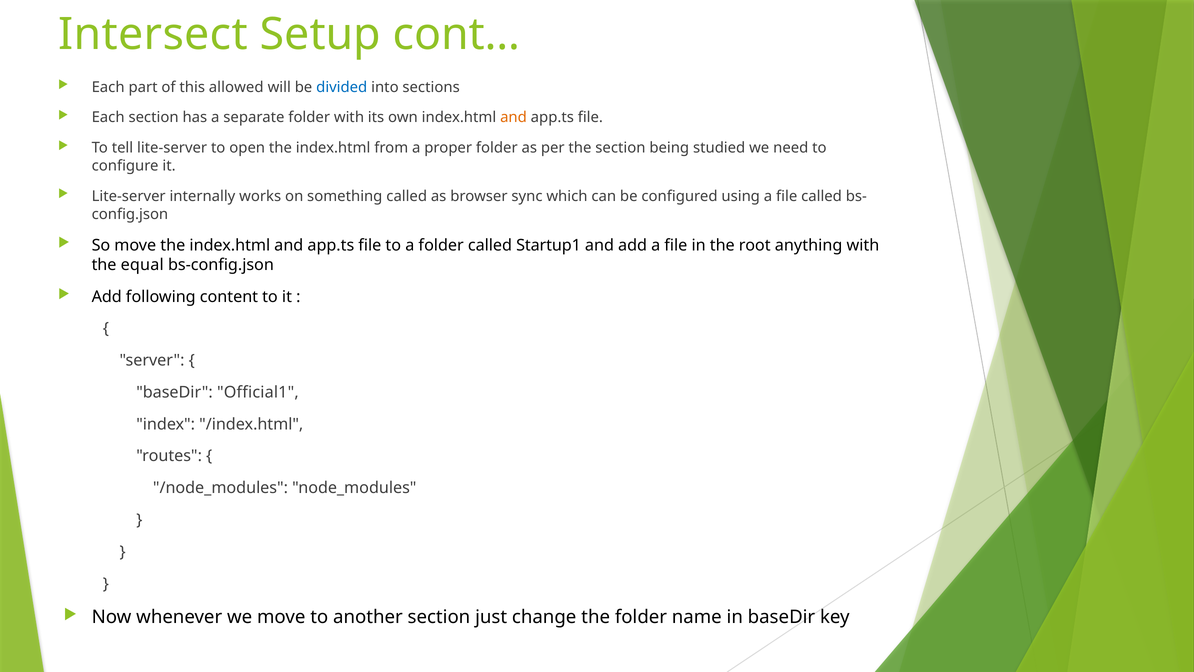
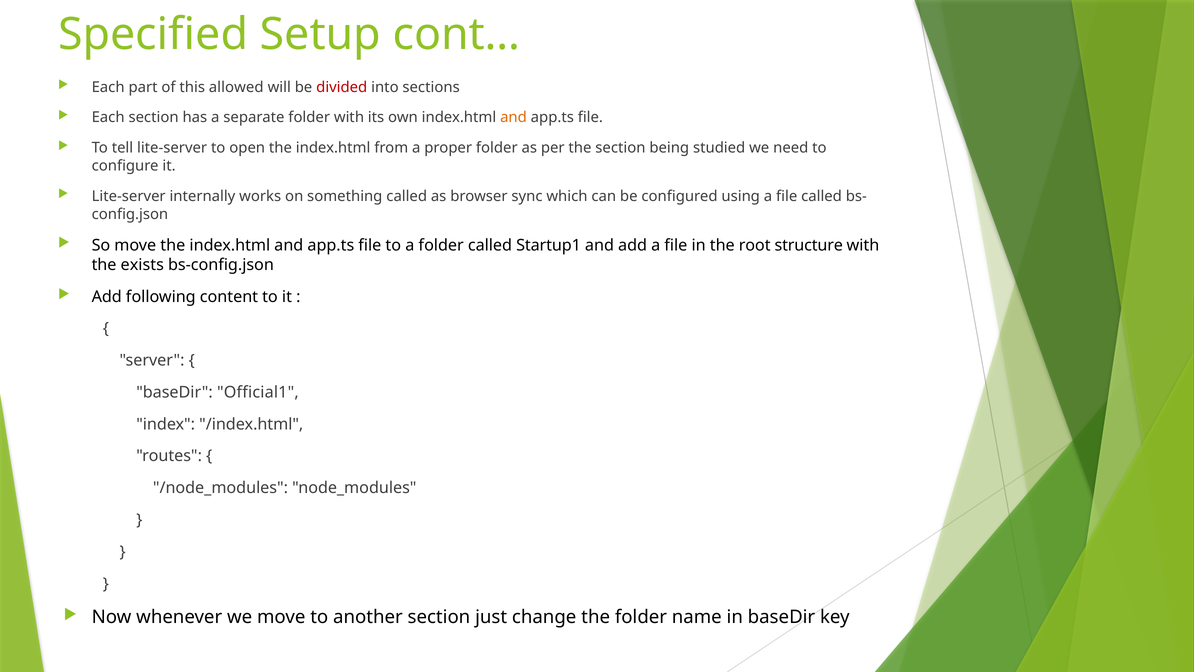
Intersect: Intersect -> Specified
divided colour: blue -> red
anything: anything -> structure
equal: equal -> exists
